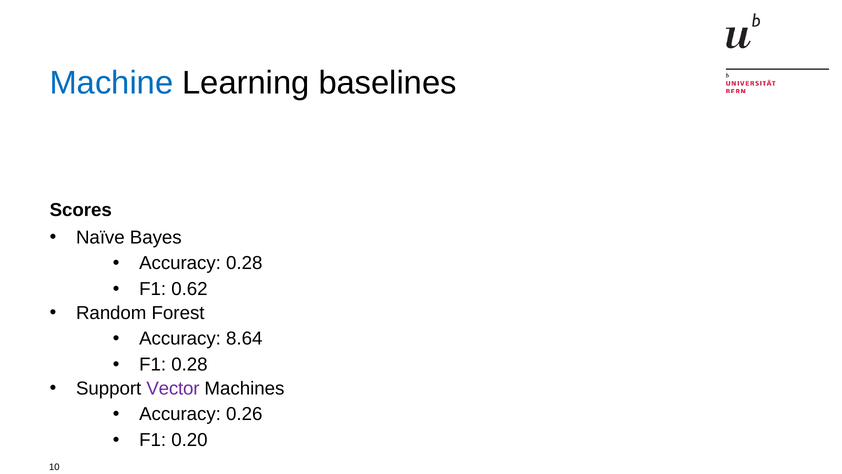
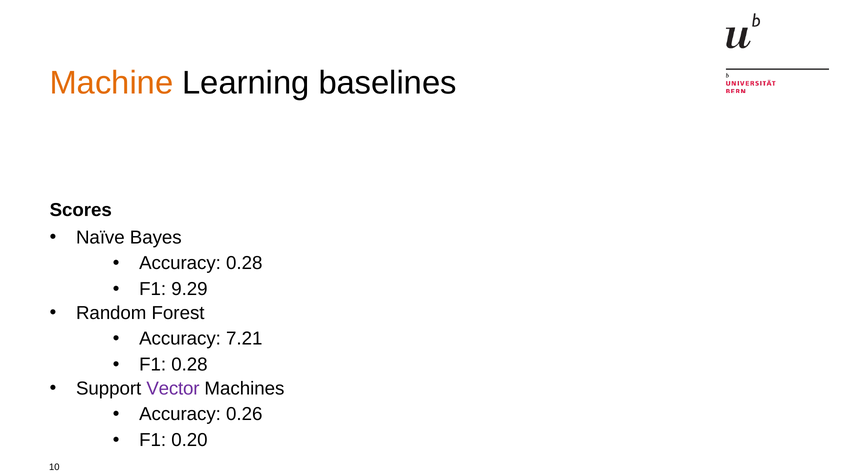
Machine colour: blue -> orange
0.62: 0.62 -> 9.29
8.64: 8.64 -> 7.21
